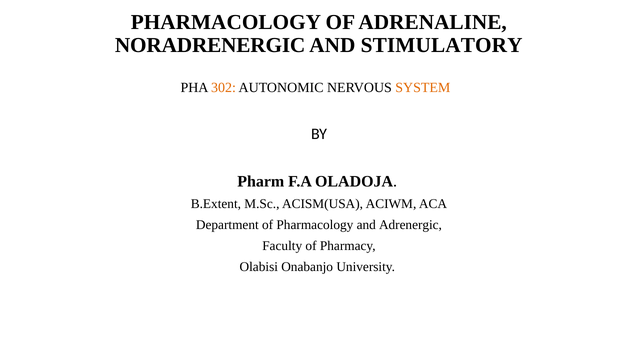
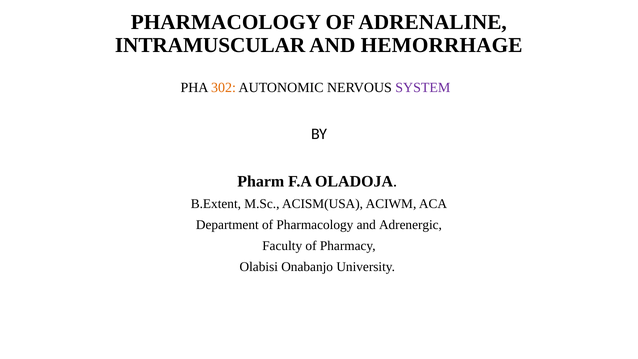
NORADRENERGIC: NORADRENERGIC -> INTRAMUSCULAR
STIMULATORY: STIMULATORY -> HEMORRHAGE
SYSTEM colour: orange -> purple
